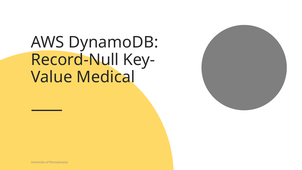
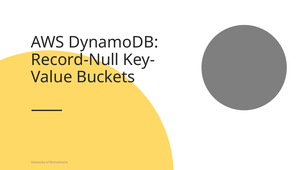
Medical: Medical -> Buckets
